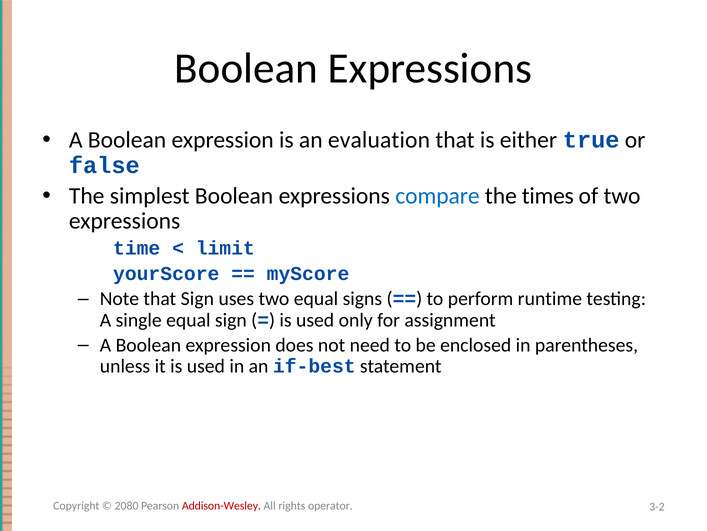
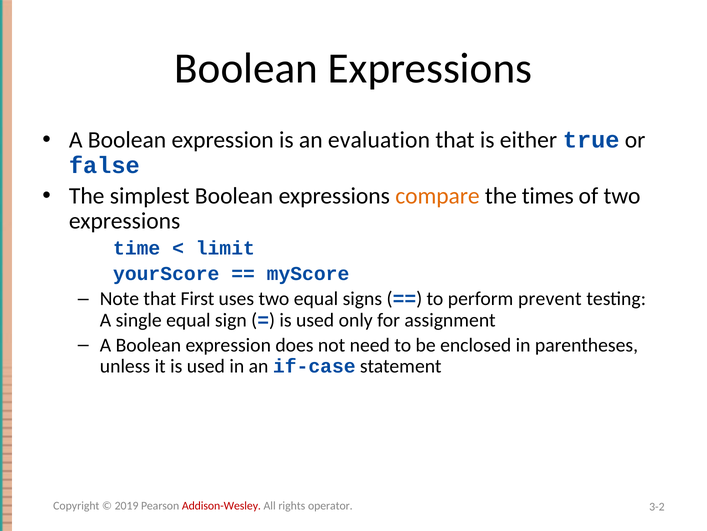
compare colour: blue -> orange
that Sign: Sign -> First
runtime: runtime -> prevent
if-best: if-best -> if-case
2080: 2080 -> 2019
